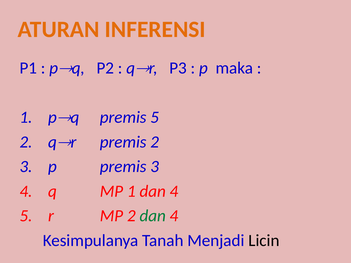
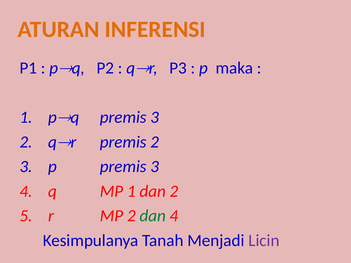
pq premis 5: 5 -> 3
1 dan 4: 4 -> 2
Licin colour: black -> purple
